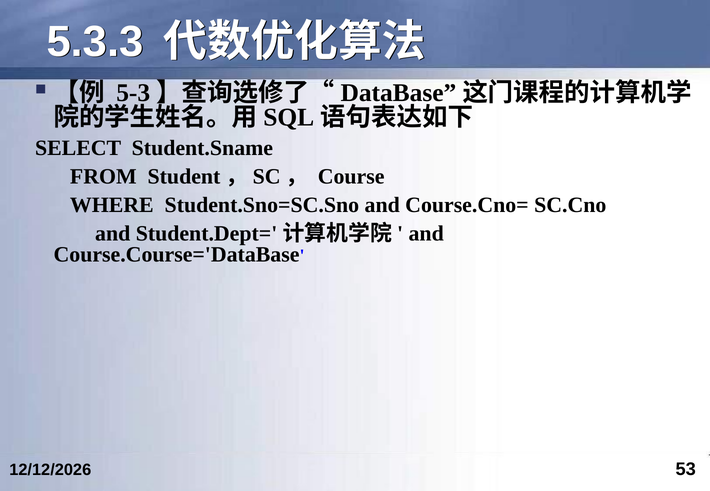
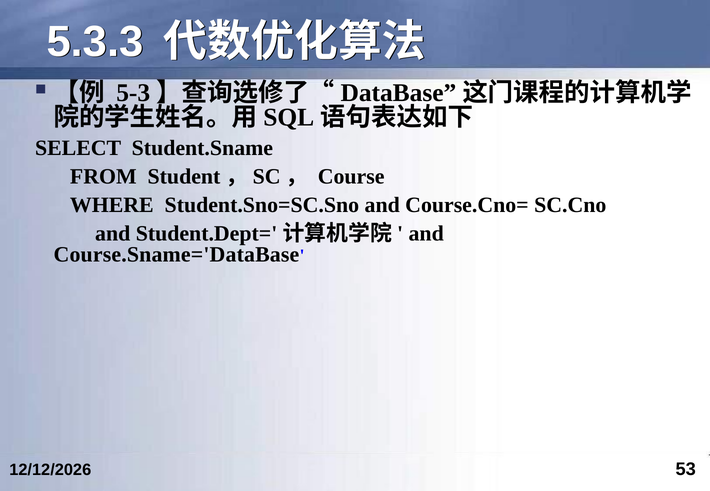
Course.Course='DataBase: Course.Course='DataBase -> Course.Sname='DataBase
